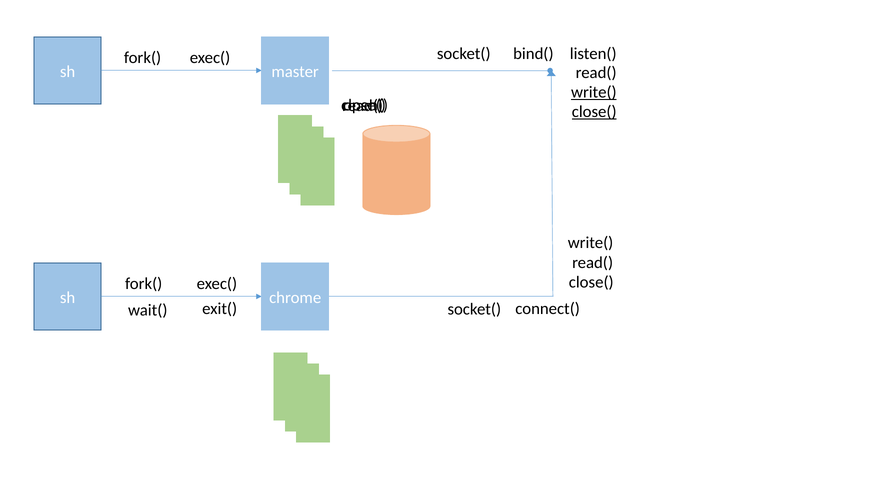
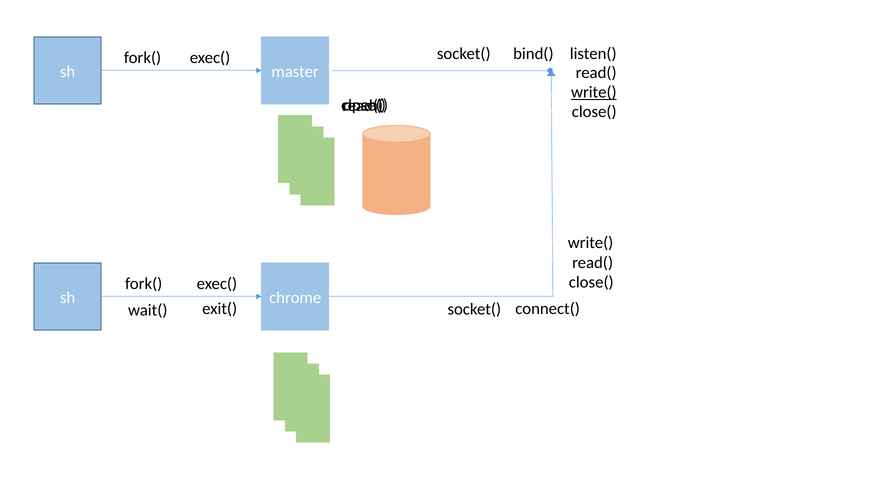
close( at (594, 112) underline: present -> none
